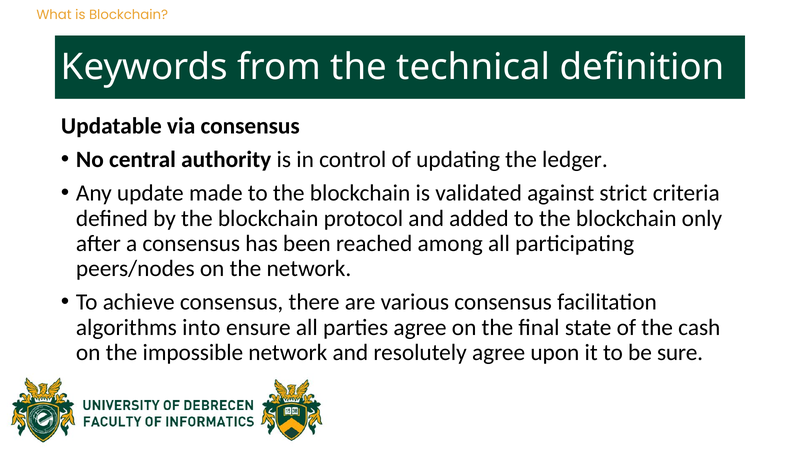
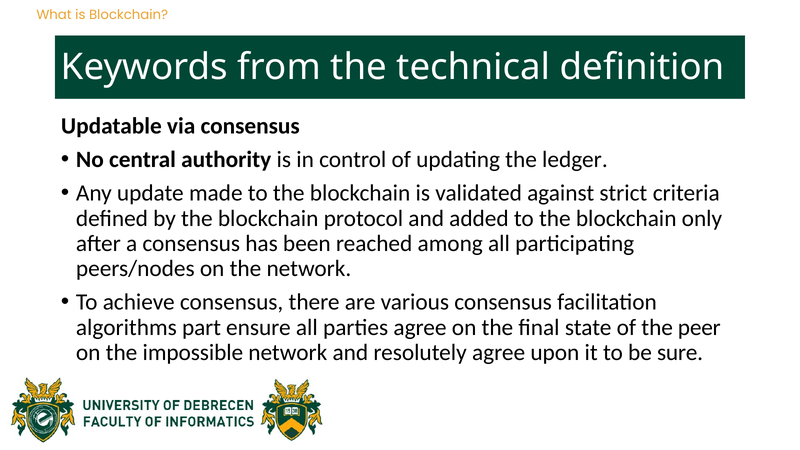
into: into -> part
cash: cash -> peer
